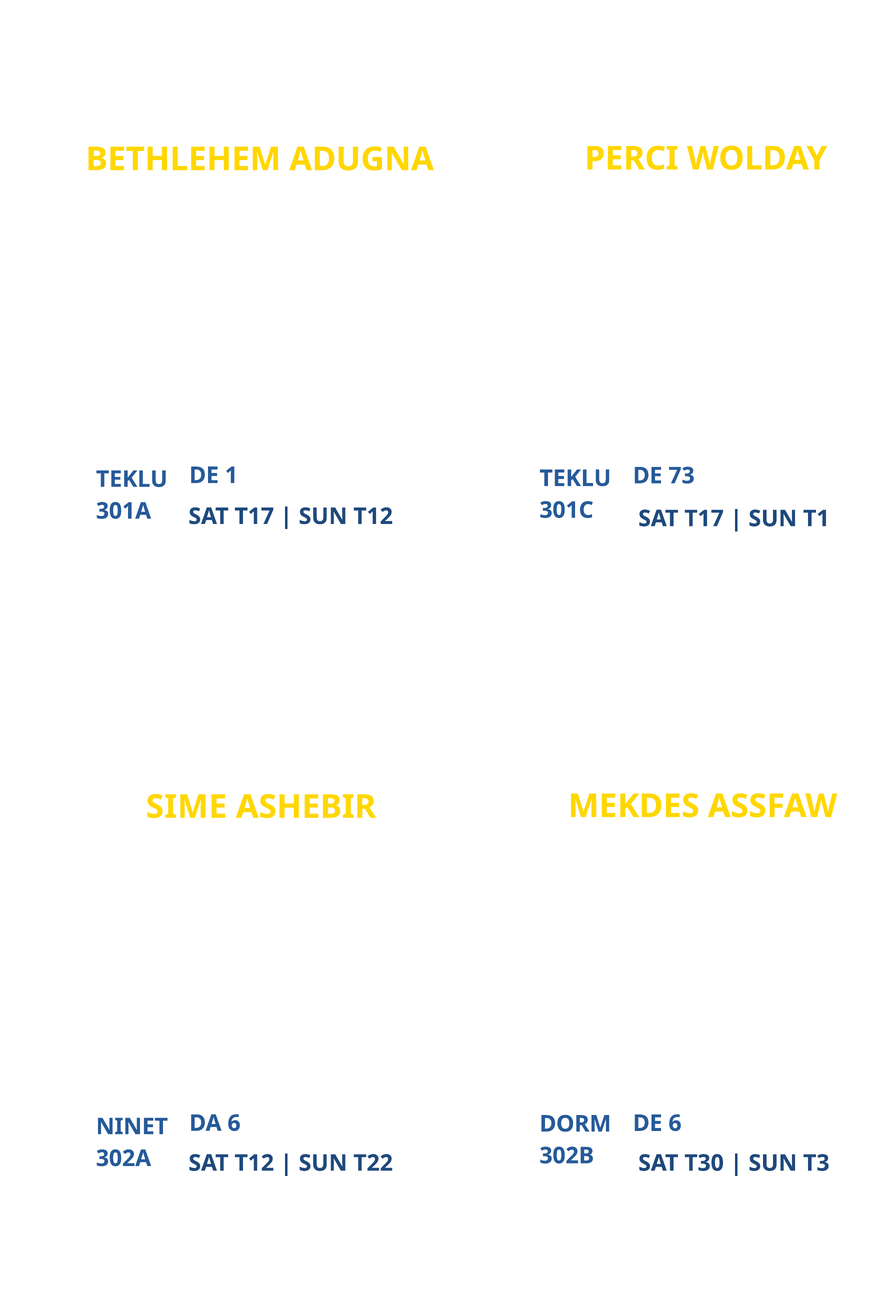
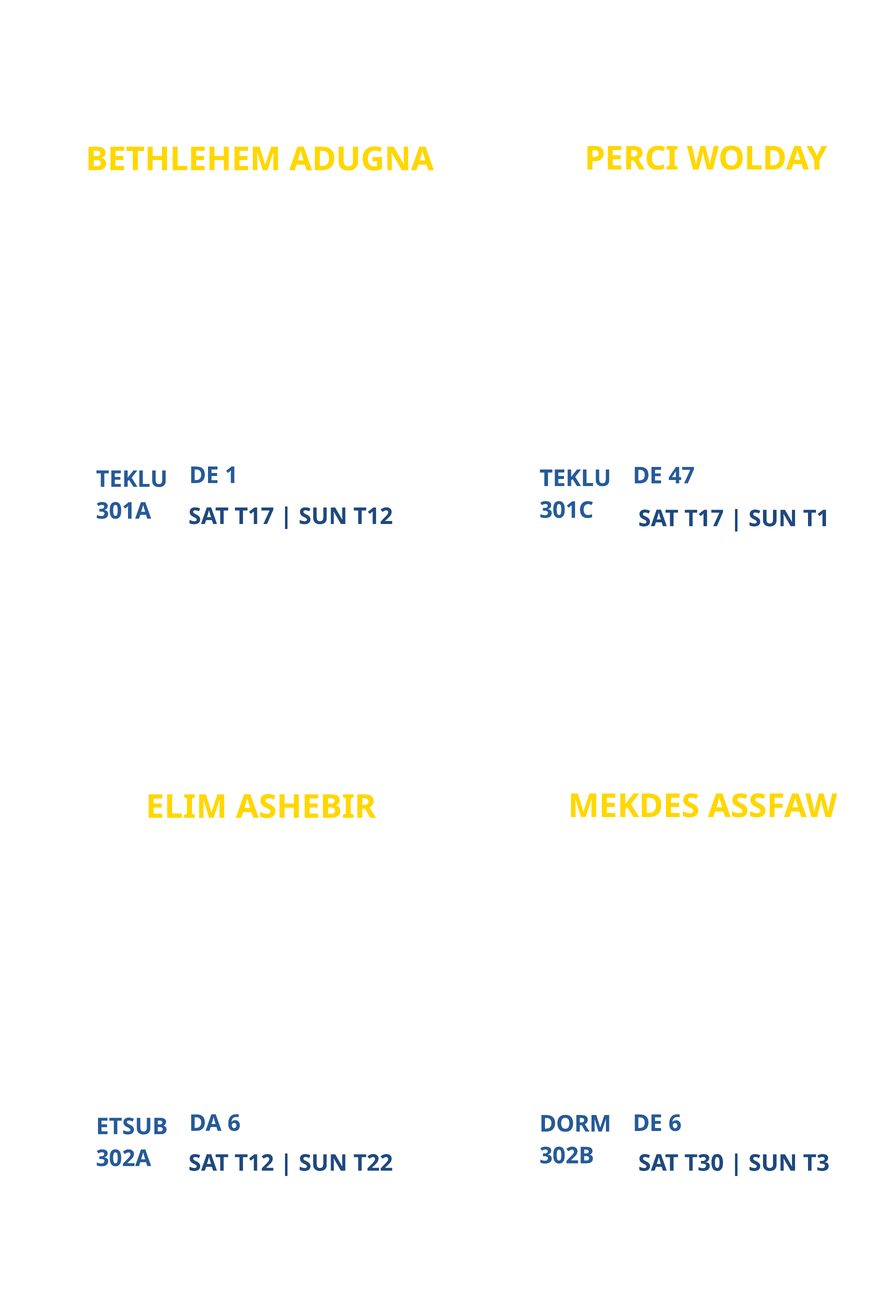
73: 73 -> 47
SIME: SIME -> ELIM
NINET: NINET -> ETSUB
